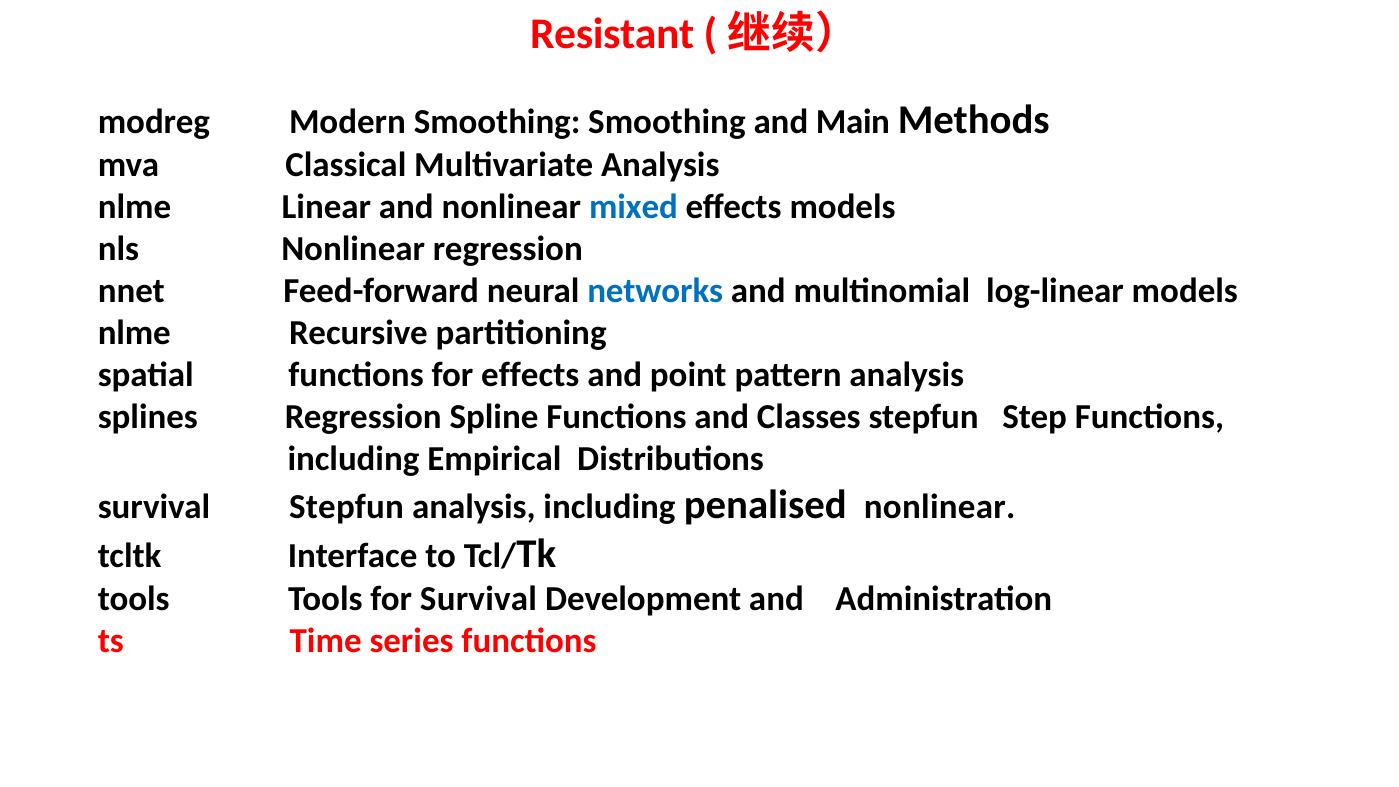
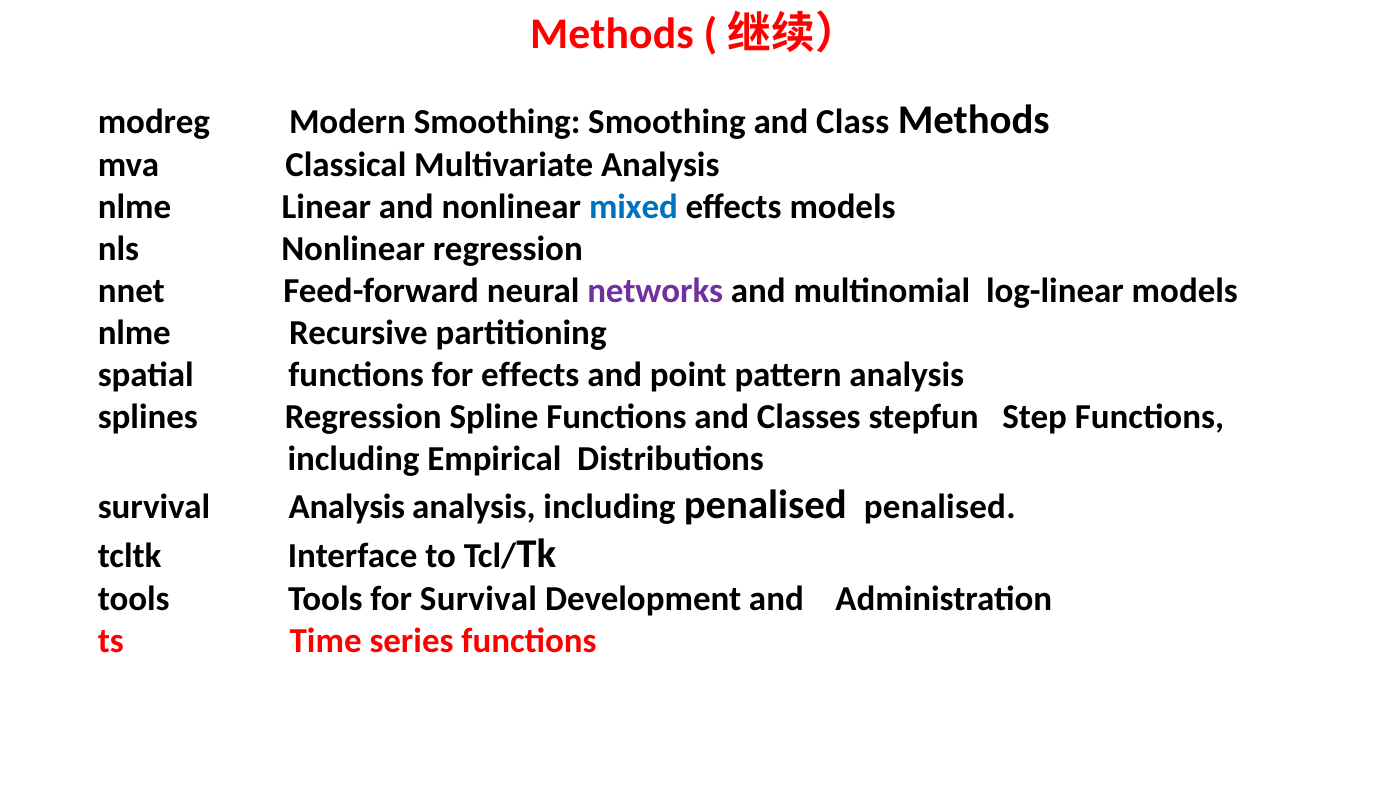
Resistant at (612, 34): Resistant -> Methods
Main: Main -> Class
networks colour: blue -> purple
survival Stepfun: Stepfun -> Analysis
penalised nonlinear: nonlinear -> penalised
